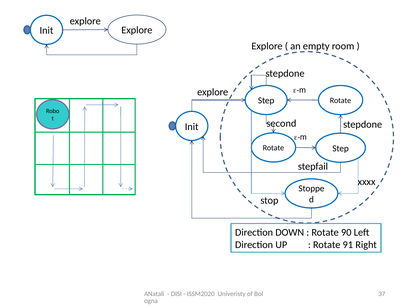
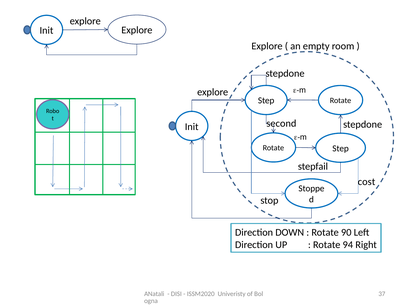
xxxx: xxxx -> cost
91: 91 -> 94
